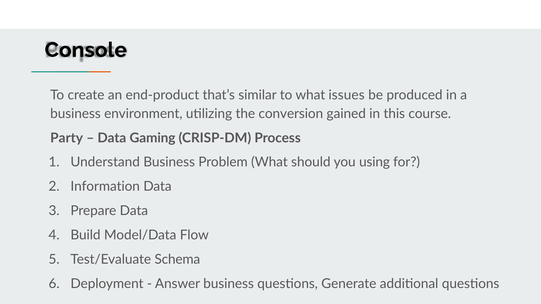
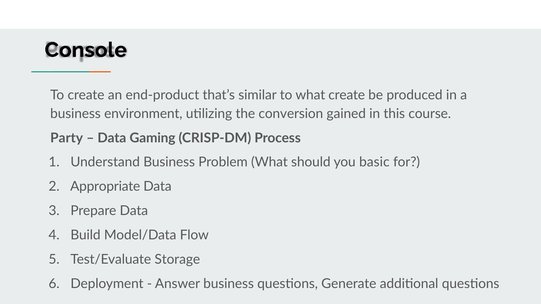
what issues: issues -> create
using: using -> basic
Information: Information -> Appropriate
Schema: Schema -> Storage
